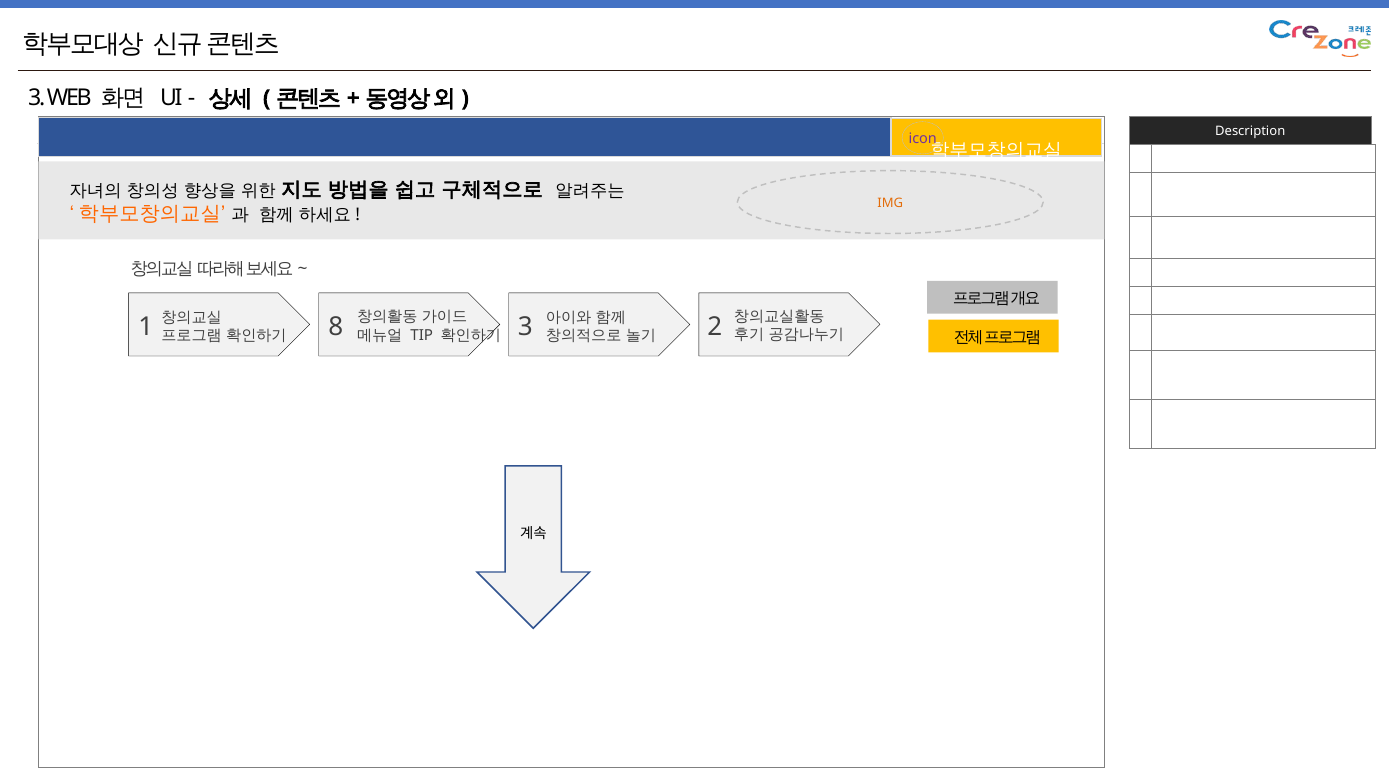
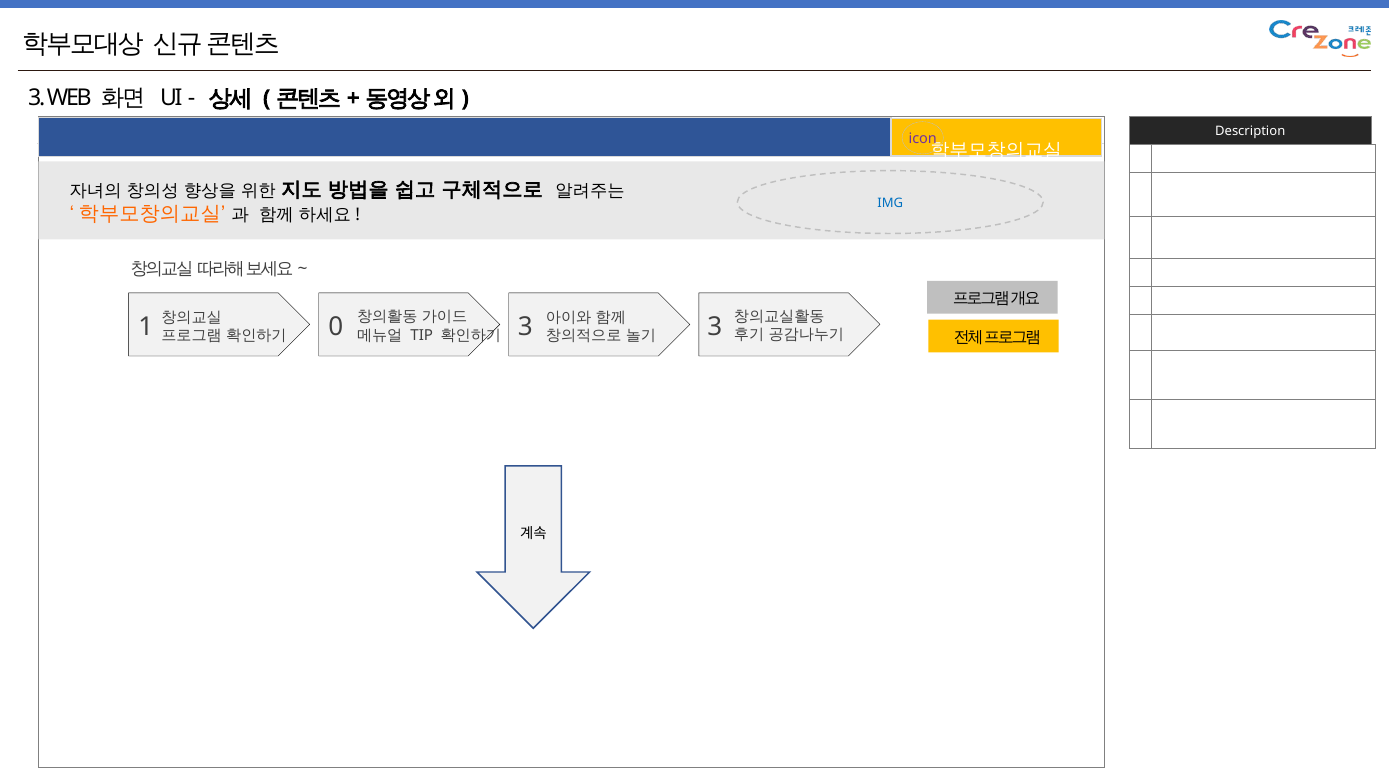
IMG colour: orange -> blue
8: 8 -> 0
3 2: 2 -> 3
